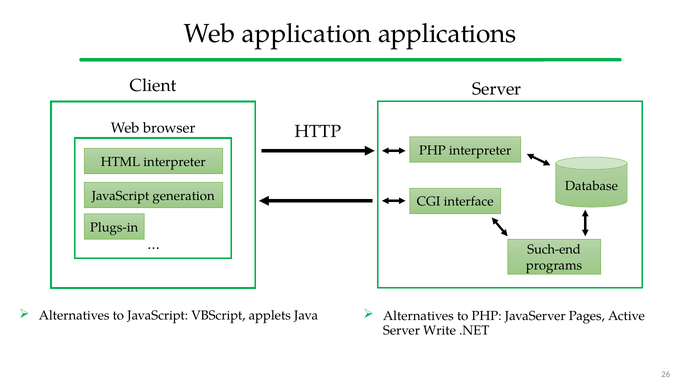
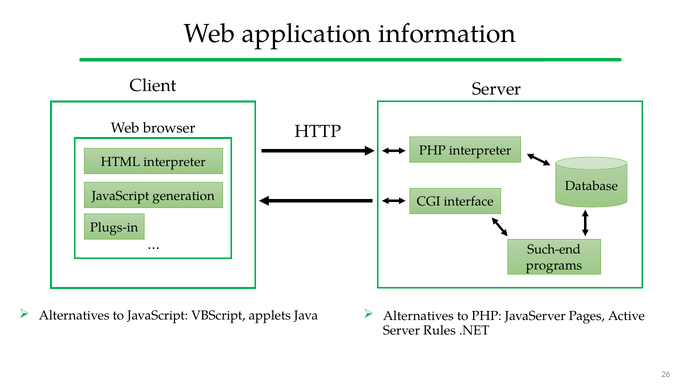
applications: applications -> information
Write: Write -> Rules
